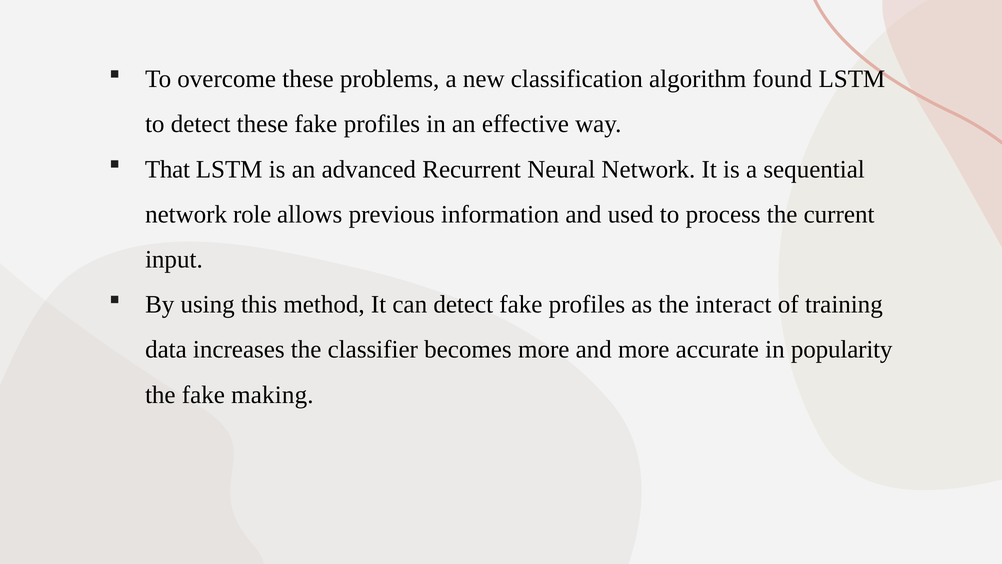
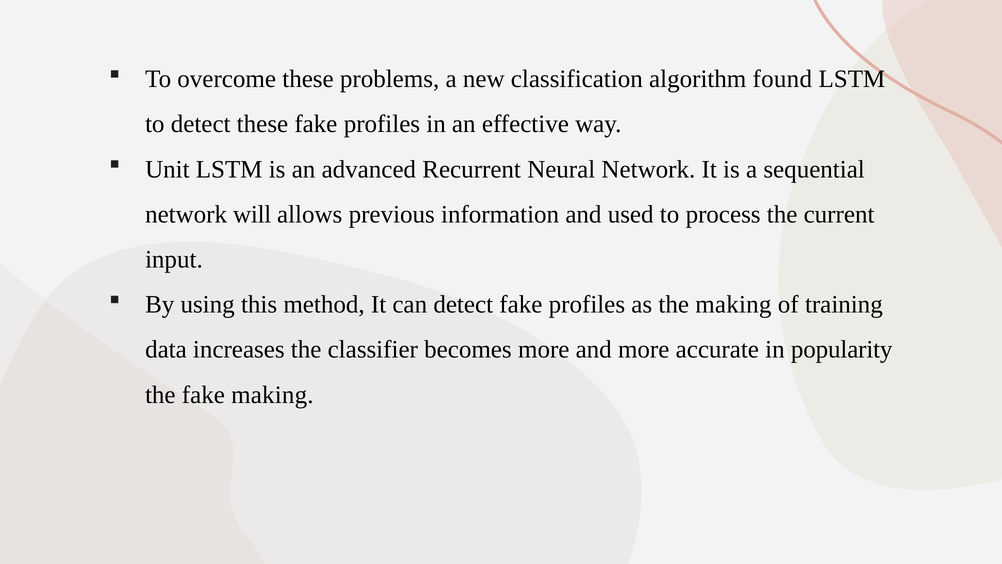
That: That -> Unit
role: role -> will
the interact: interact -> making
